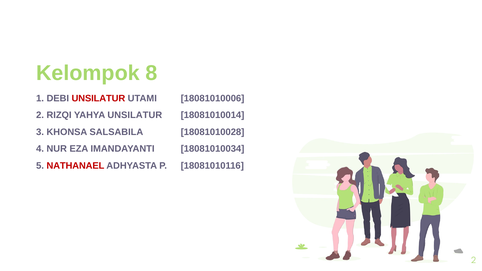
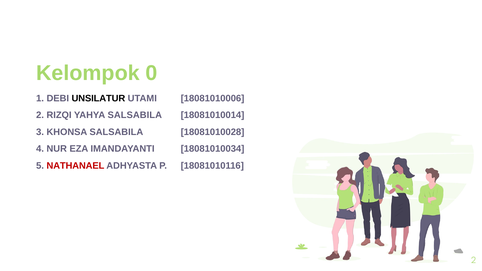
8: 8 -> 0
UNSILATUR at (98, 98) colour: red -> black
YAHYA UNSILATUR: UNSILATUR -> SALSABILA
